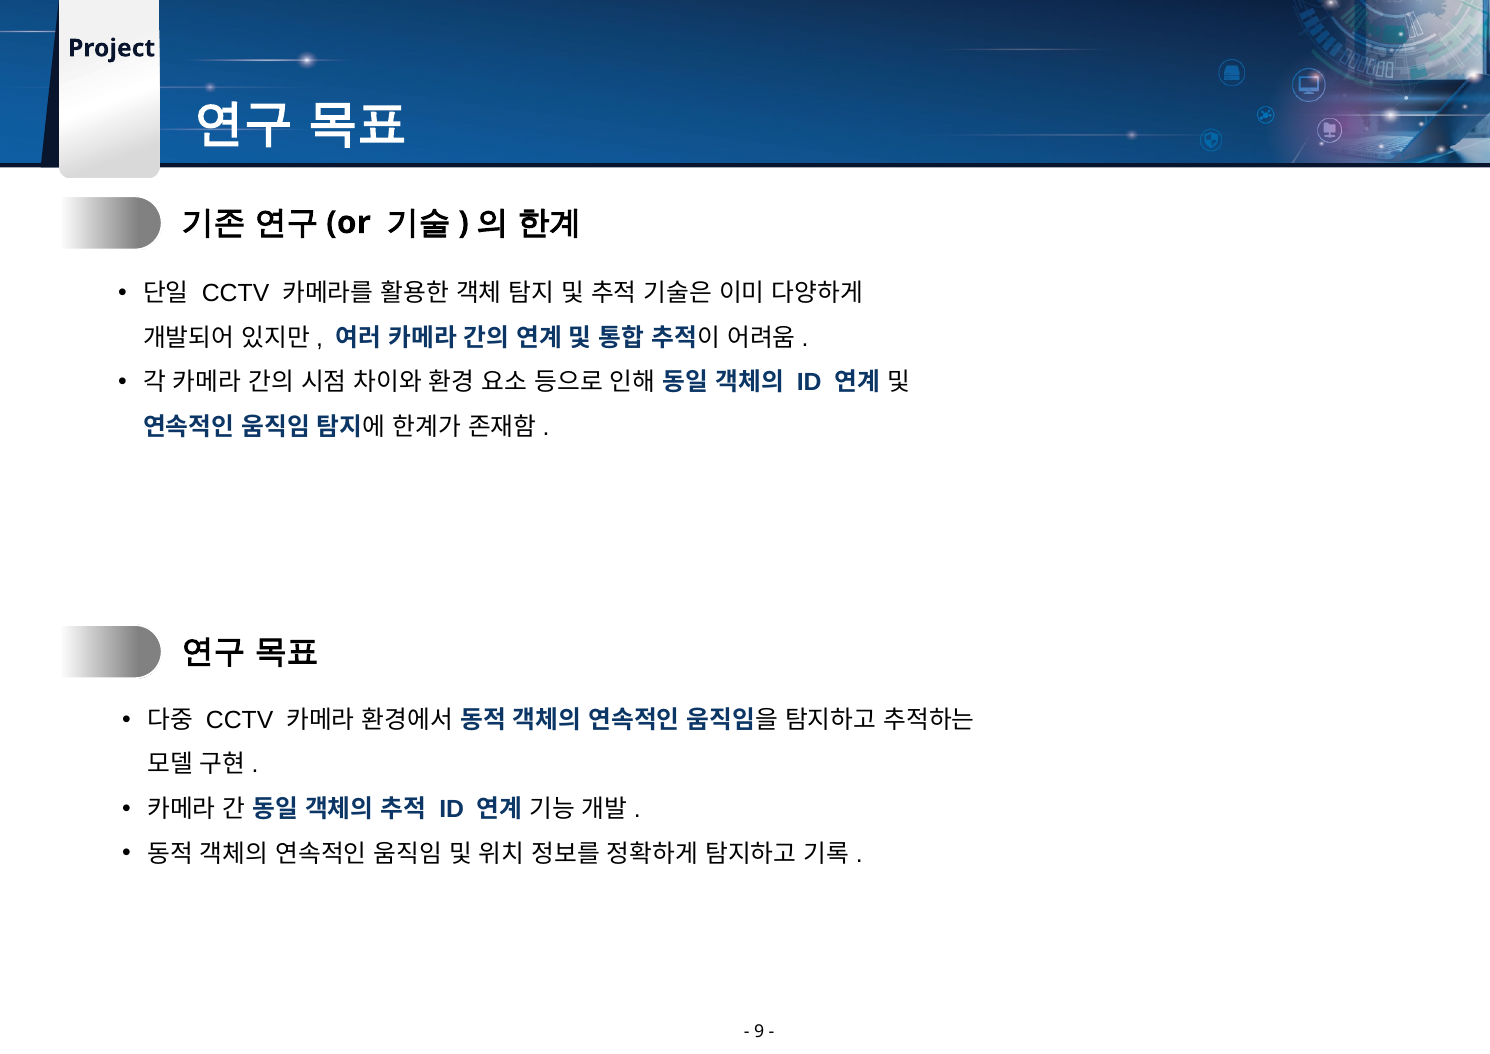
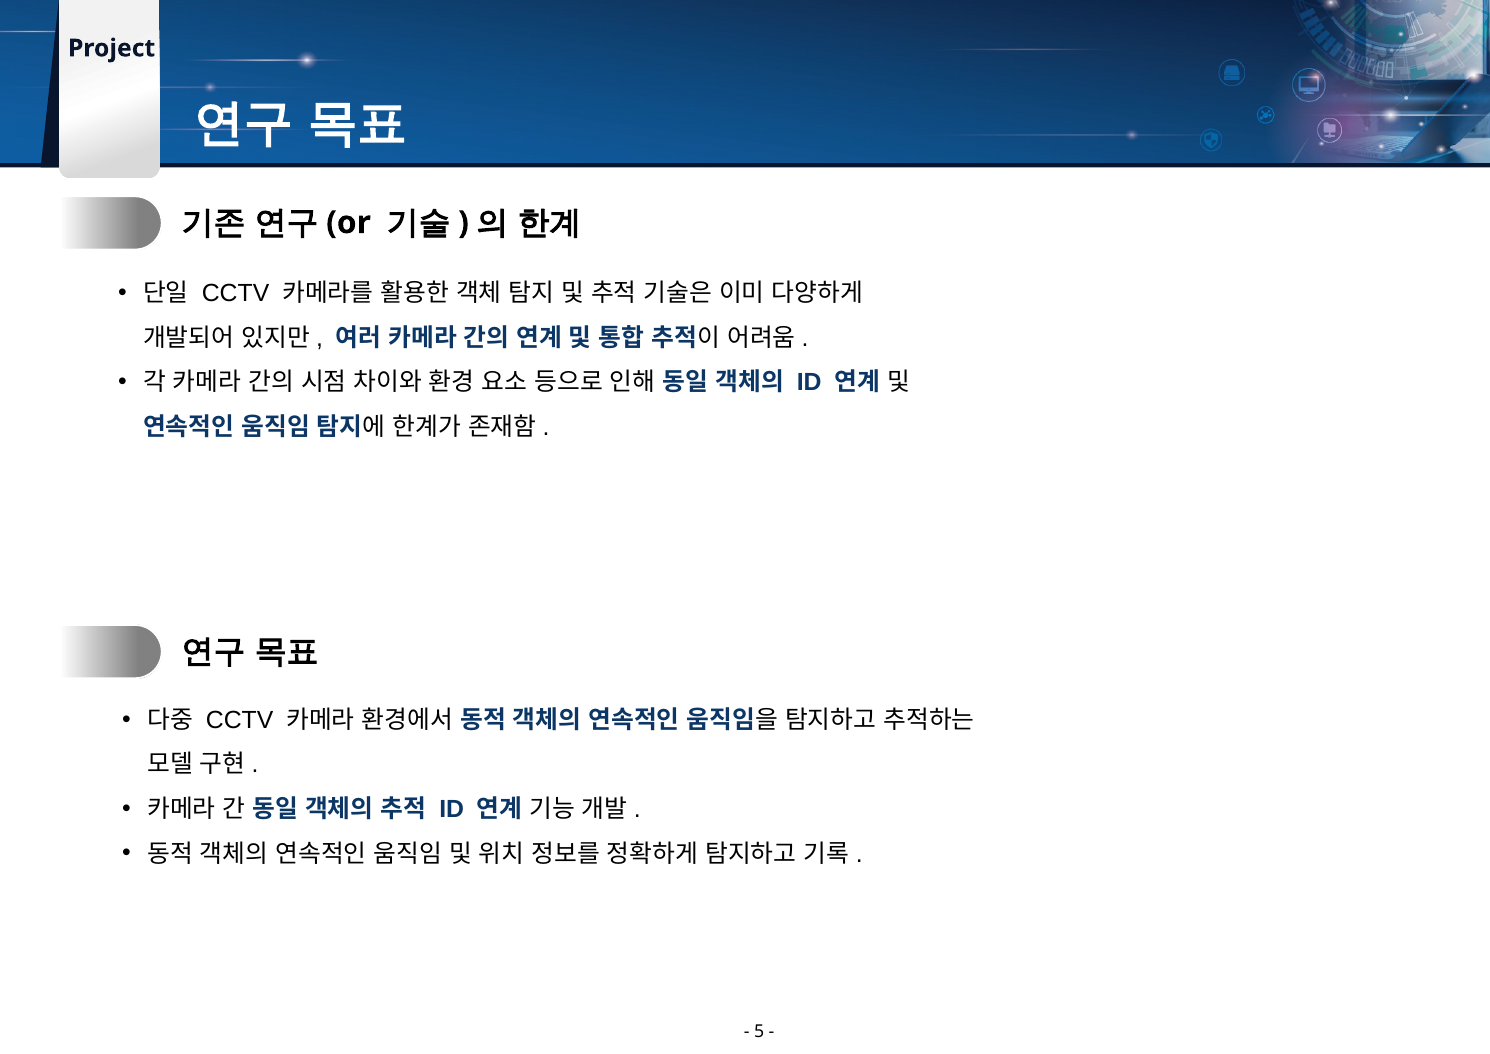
9: 9 -> 5
